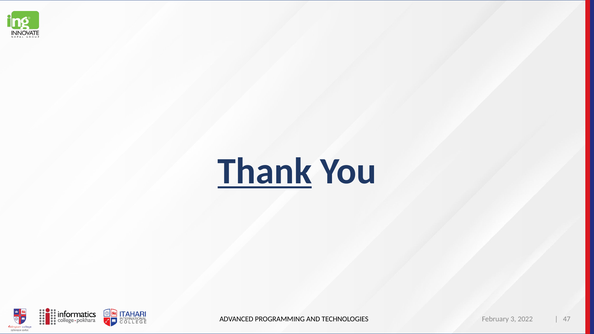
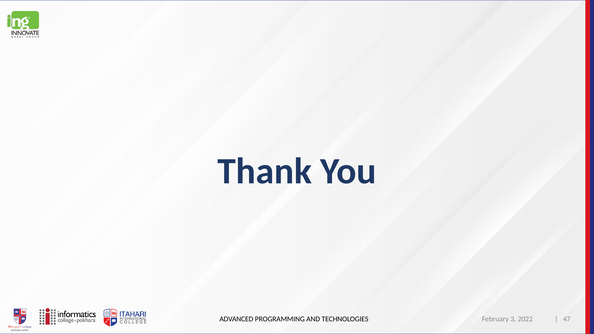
Thank underline: present -> none
